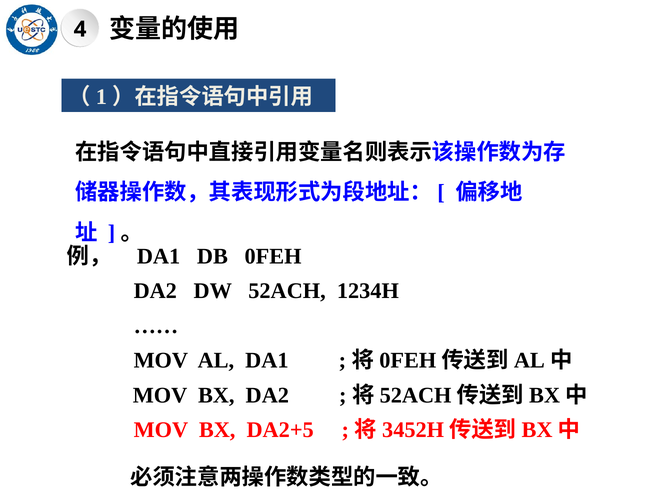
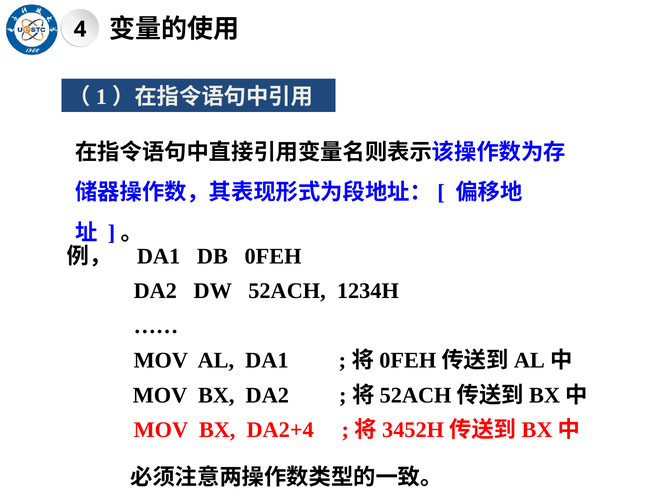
DA2+5: DA2+5 -> DA2+4
